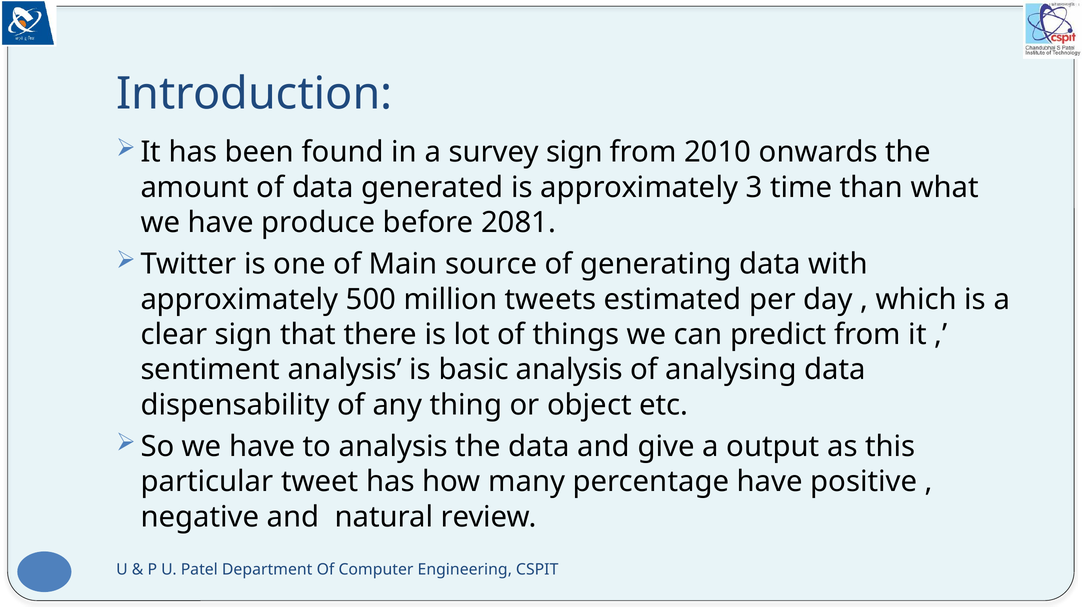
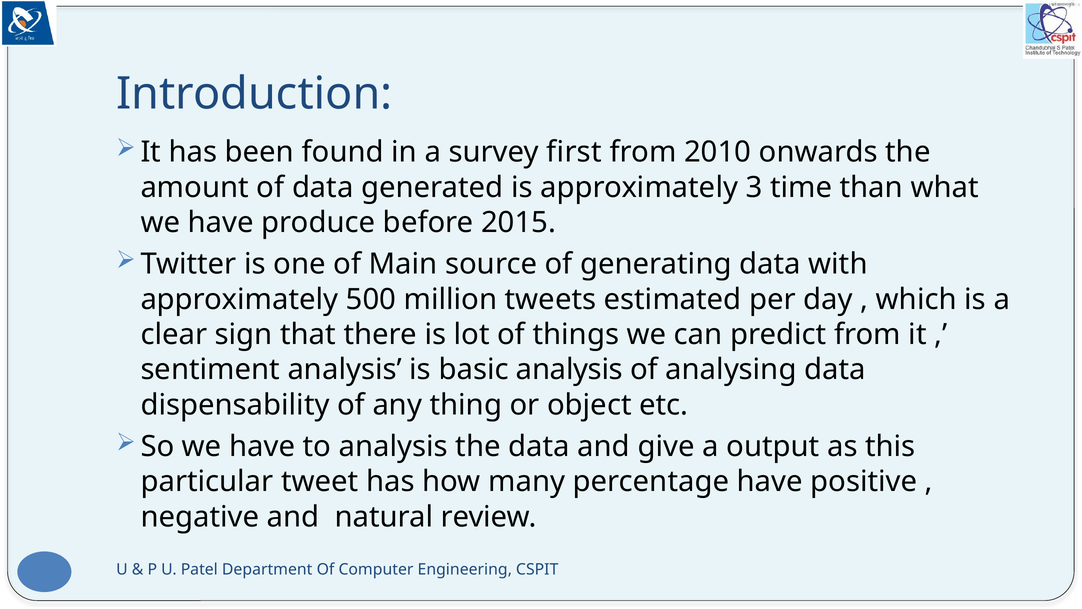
survey sign: sign -> first
2081: 2081 -> 2015
